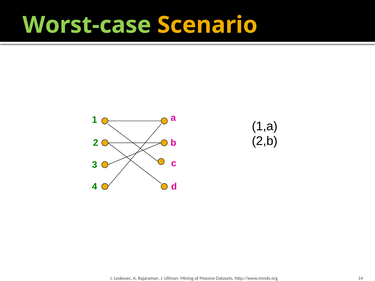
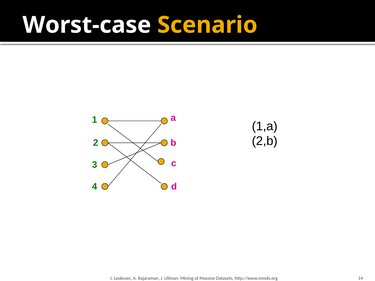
Worst-case colour: light green -> white
